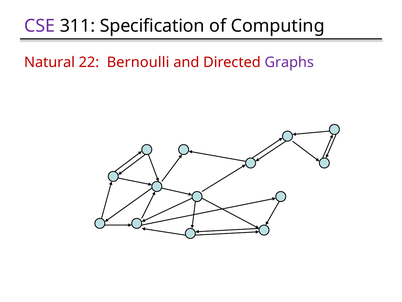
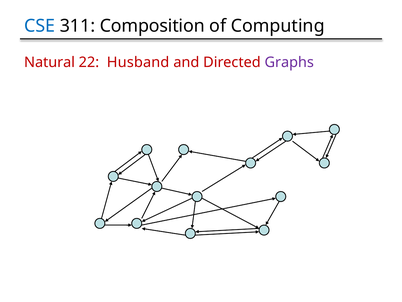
CSE colour: purple -> blue
Specification: Specification -> Composition
Bernoulli: Bernoulli -> Husband
